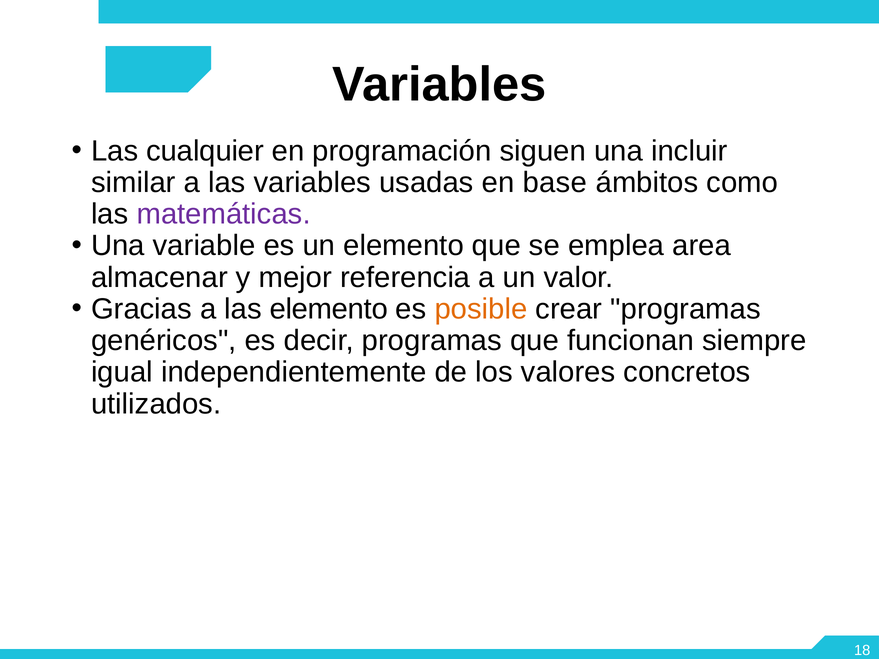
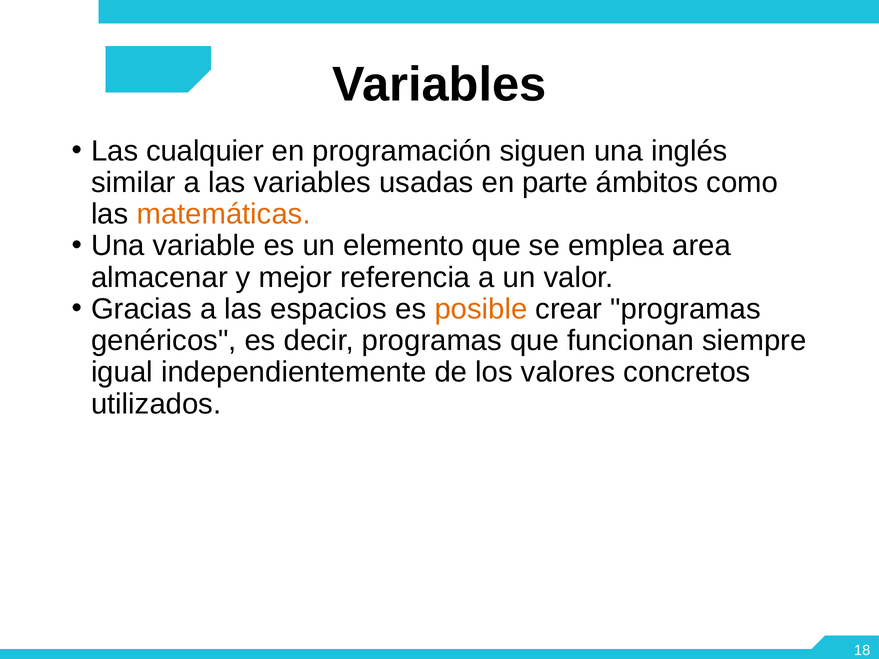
incluir: incluir -> inglés
base: base -> parte
matemáticas colour: purple -> orange
las elemento: elemento -> espacios
